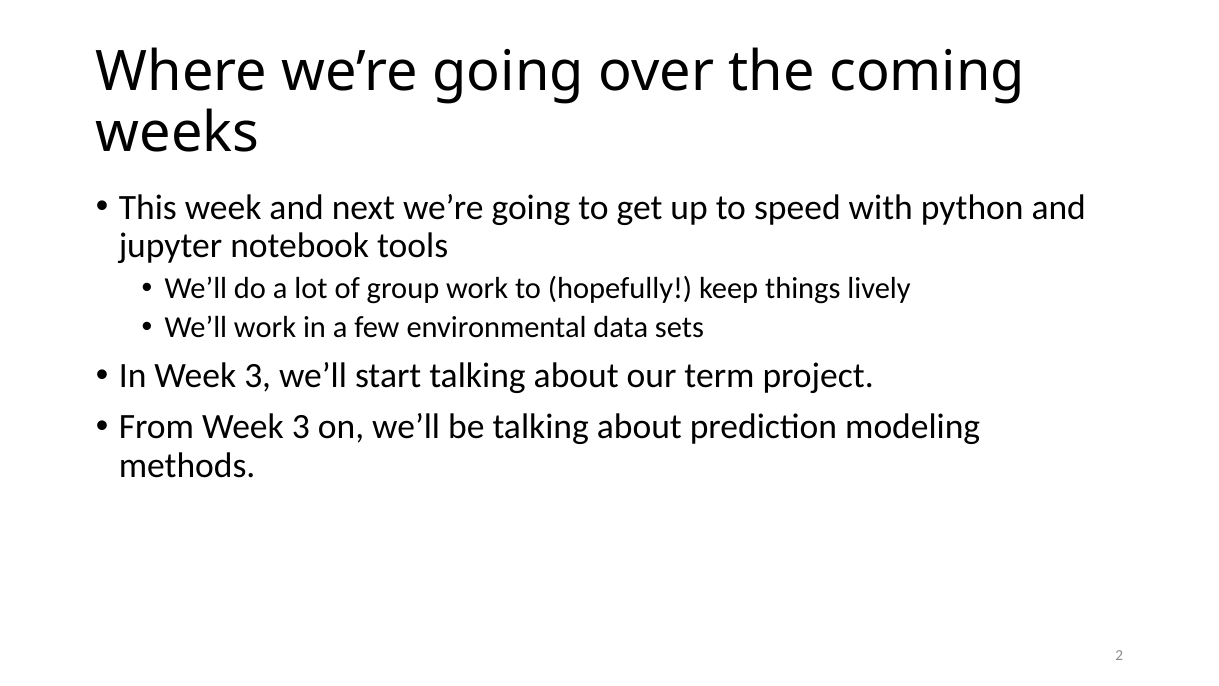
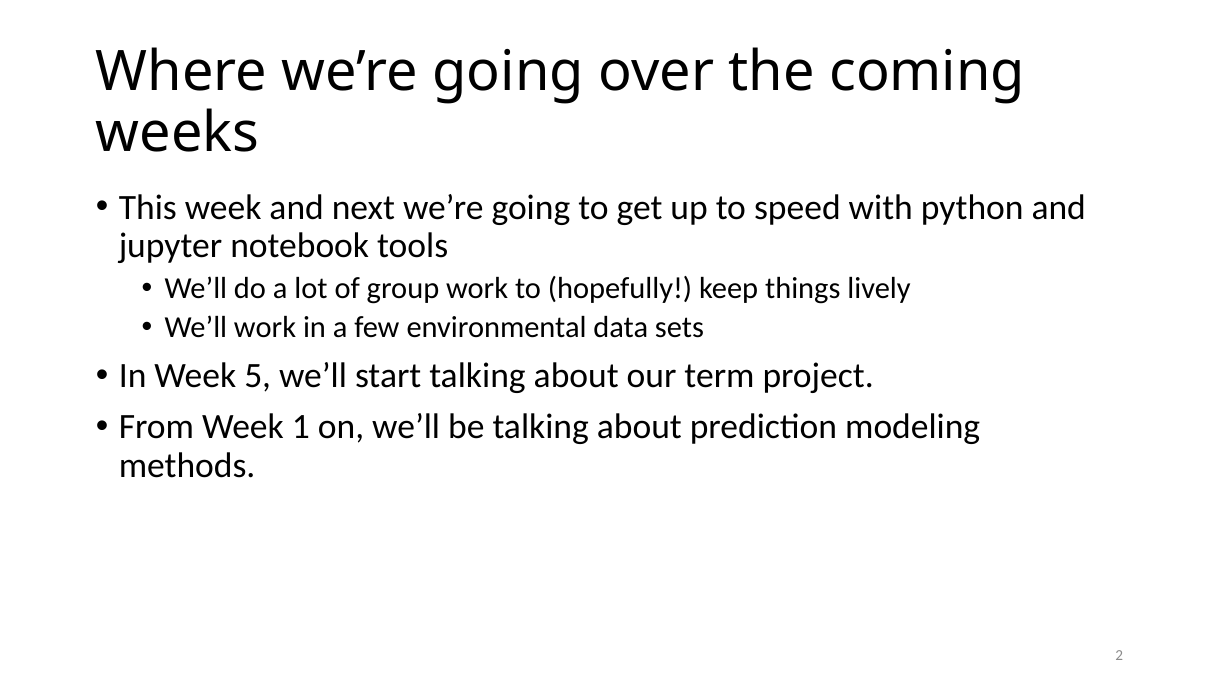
In Week 3: 3 -> 5
From Week 3: 3 -> 1
